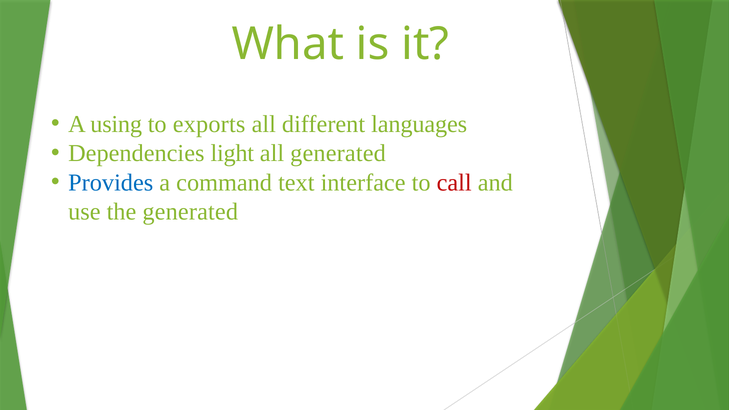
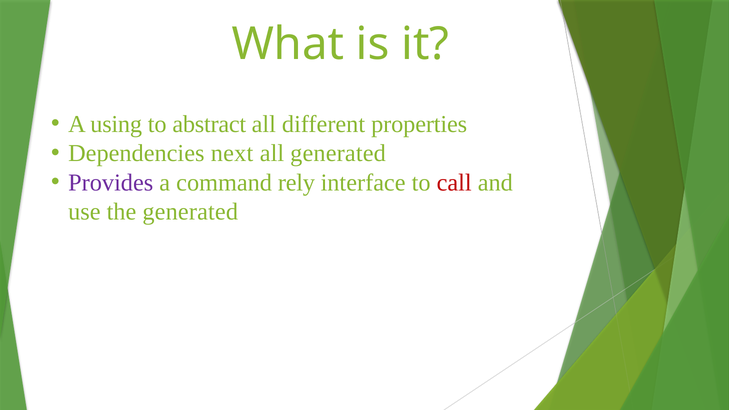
exports: exports -> abstract
languages: languages -> properties
light: light -> next
Provides colour: blue -> purple
text: text -> rely
